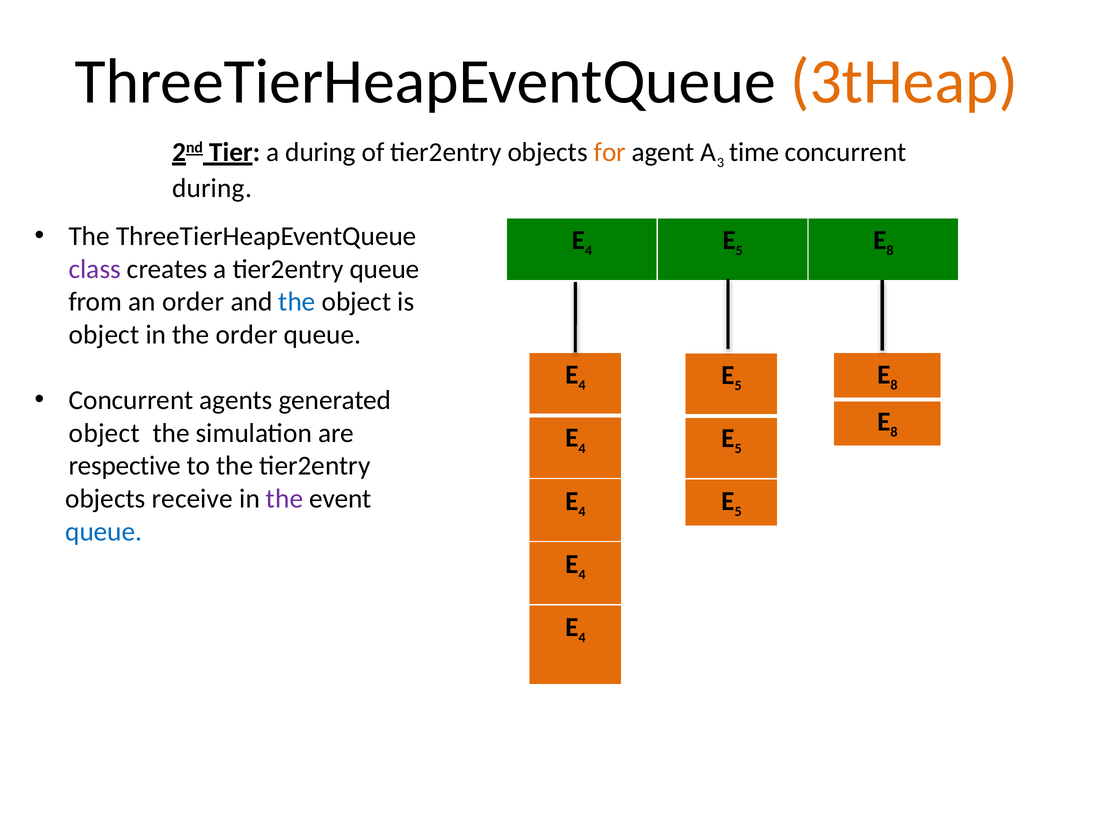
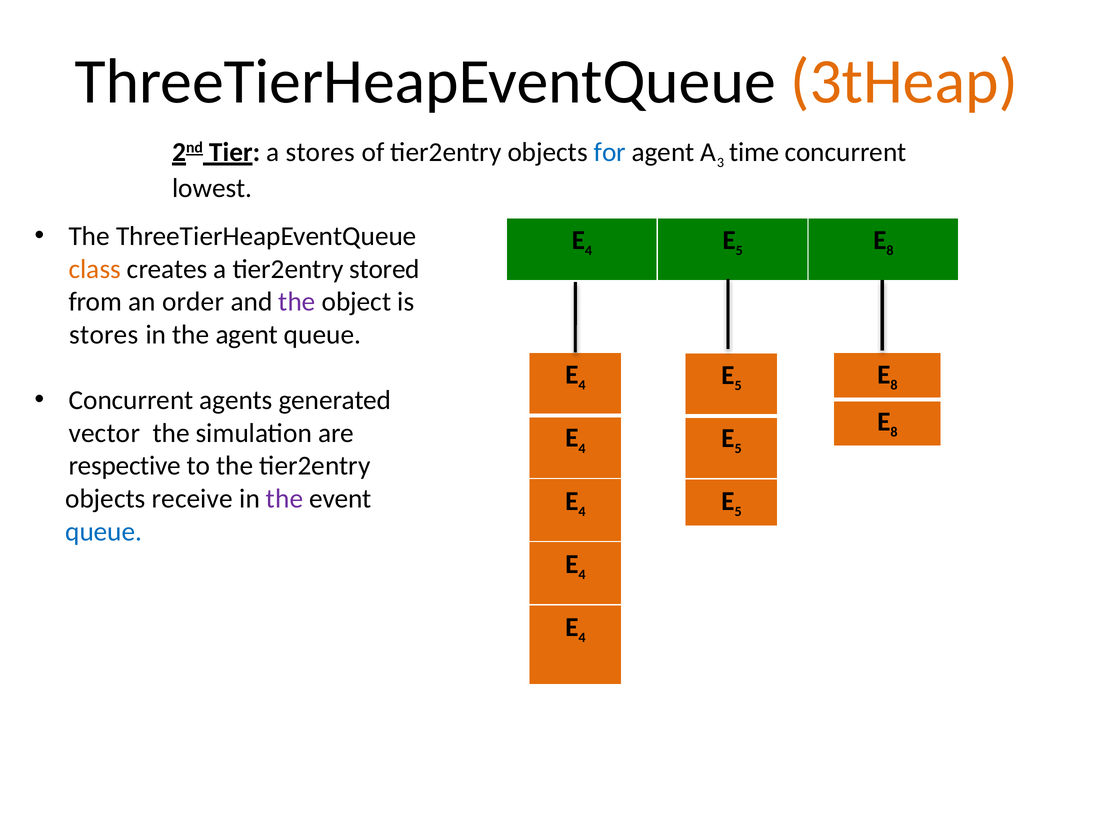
a during: during -> stores
for colour: orange -> blue
during at (212, 188): during -> lowest
class colour: purple -> orange
tier2entry queue: queue -> stored
the at (297, 302) colour: blue -> purple
object at (104, 335): object -> stores
the order: order -> agent
object at (104, 433): object -> vector
